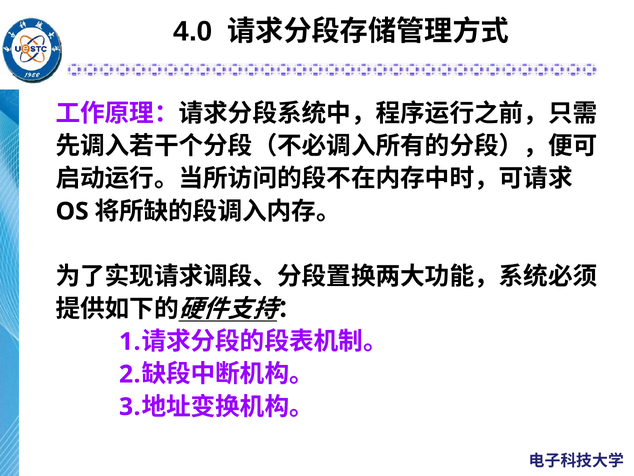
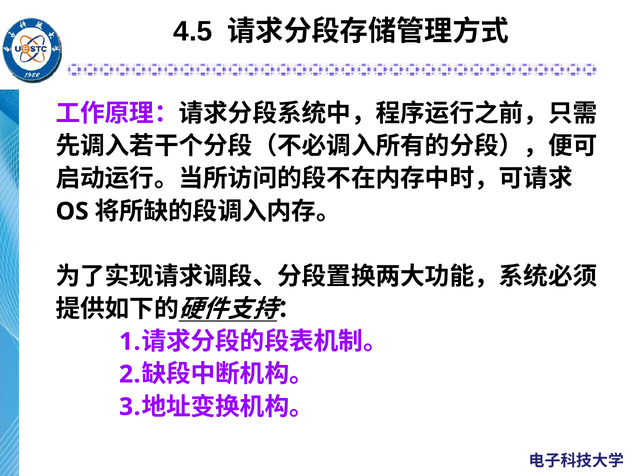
4.0: 4.0 -> 4.5
